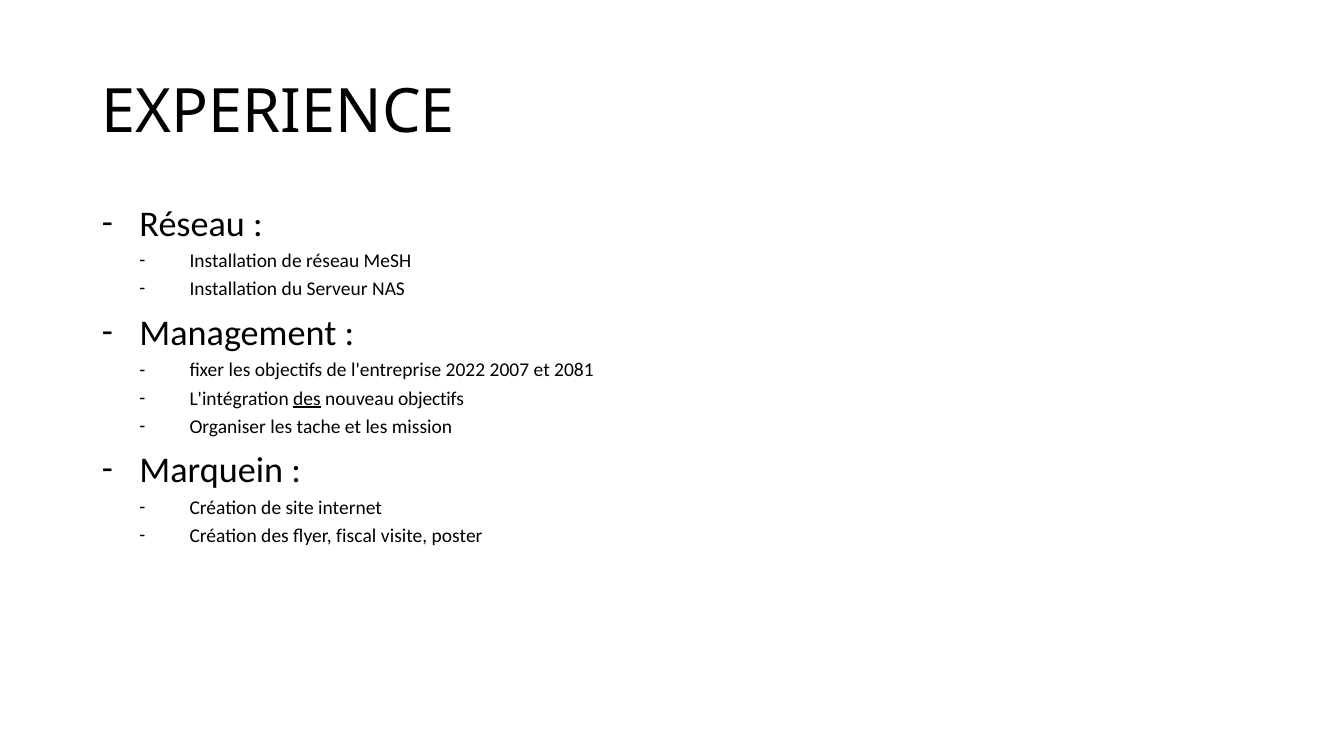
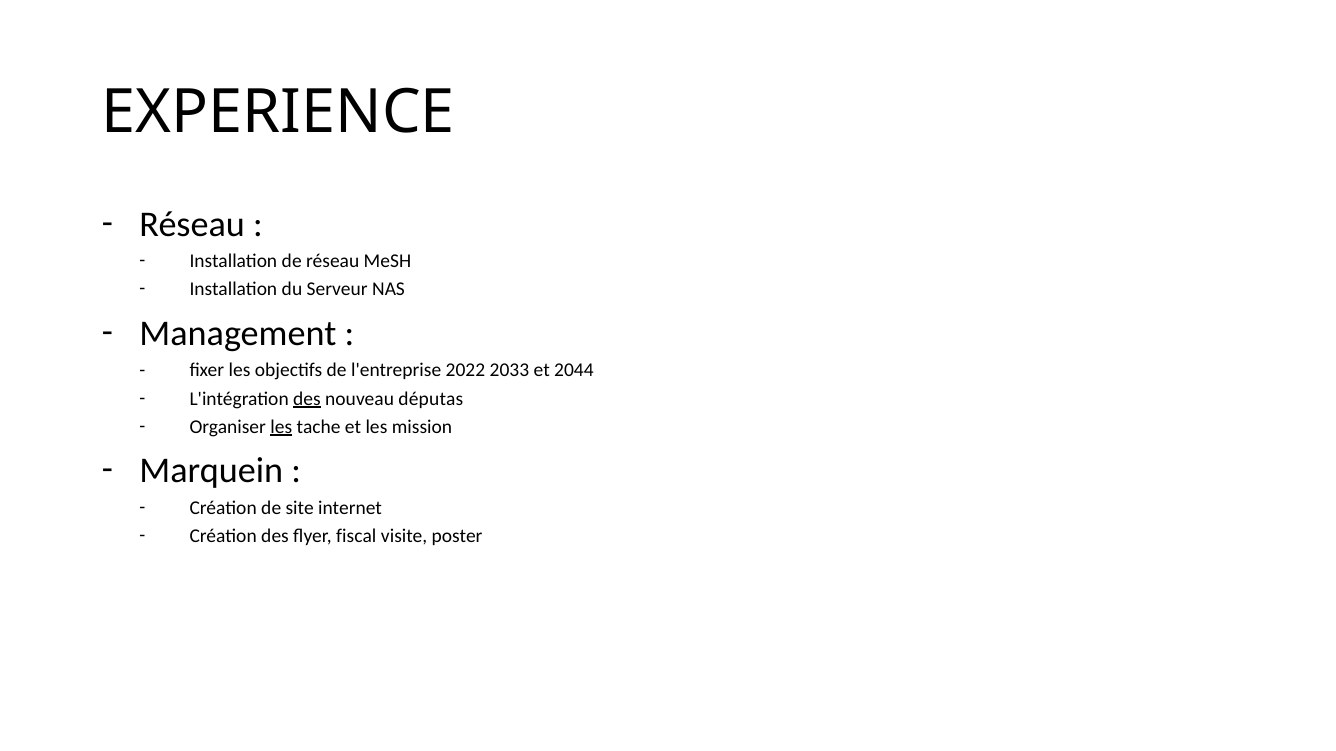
2007: 2007 -> 2033
2081: 2081 -> 2044
nouveau objectifs: objectifs -> députas
les at (281, 427) underline: none -> present
